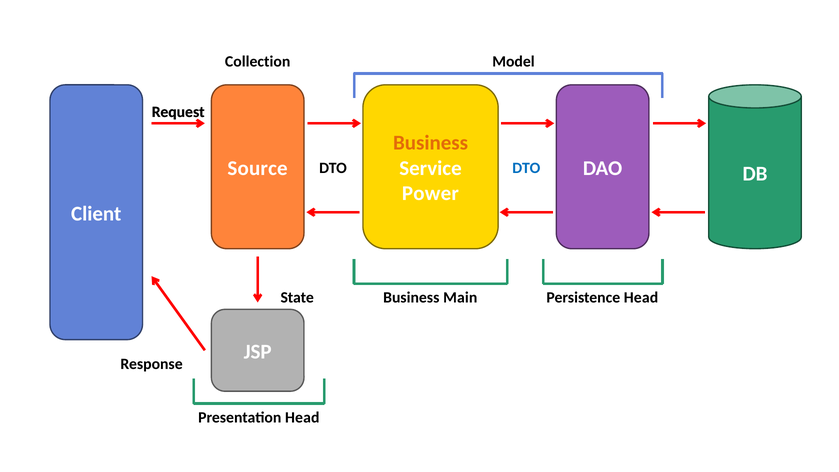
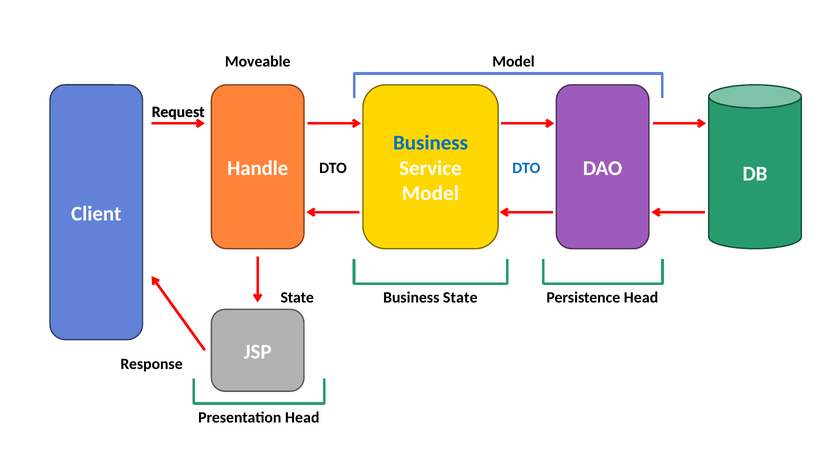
Collection: Collection -> Moveable
Business at (431, 143) colour: orange -> blue
Source: Source -> Handle
Power at (430, 193): Power -> Model
Business Main: Main -> State
